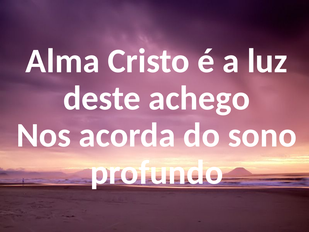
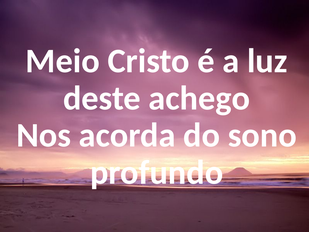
Alma: Alma -> Meio
